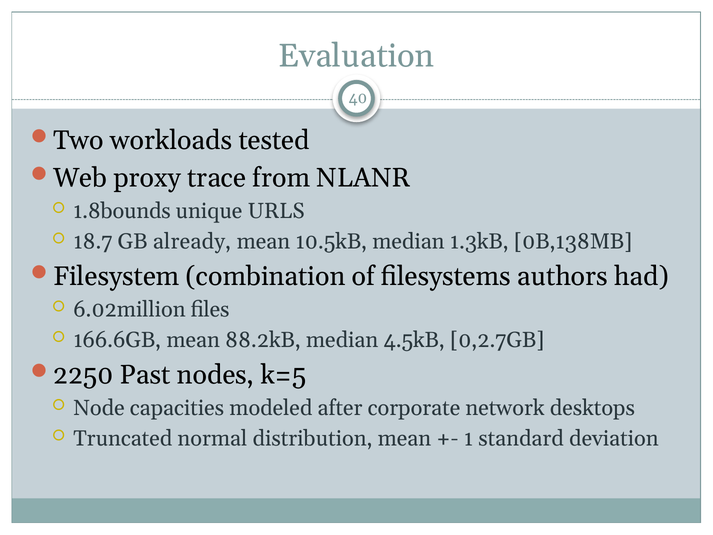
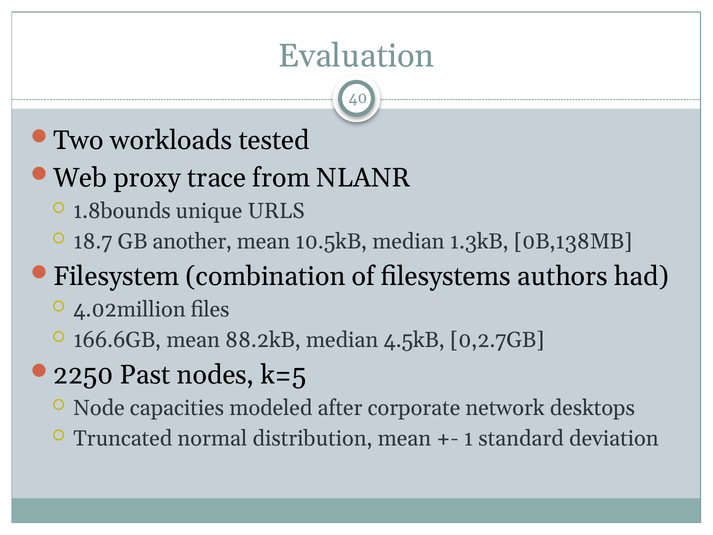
already: already -> another
6.02million: 6.02million -> 4.02million
